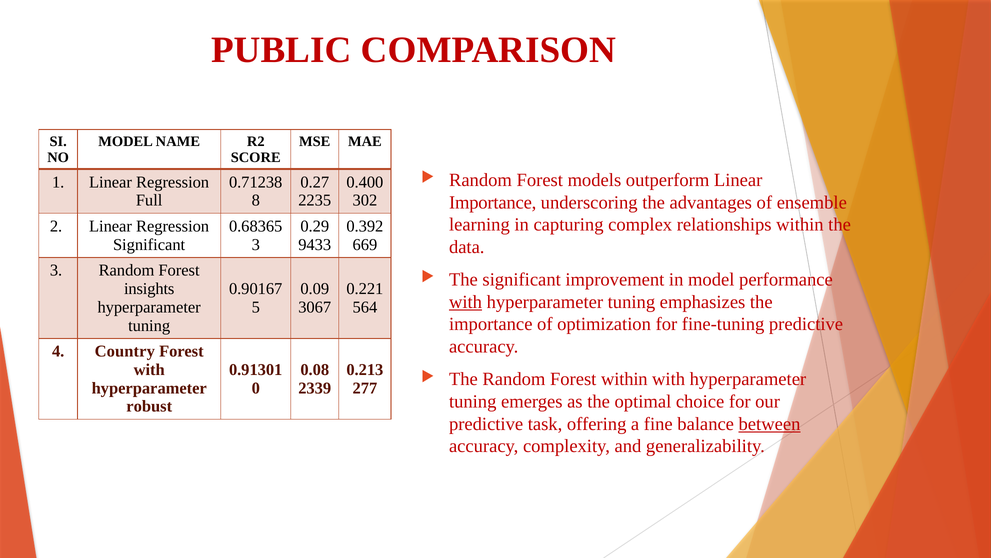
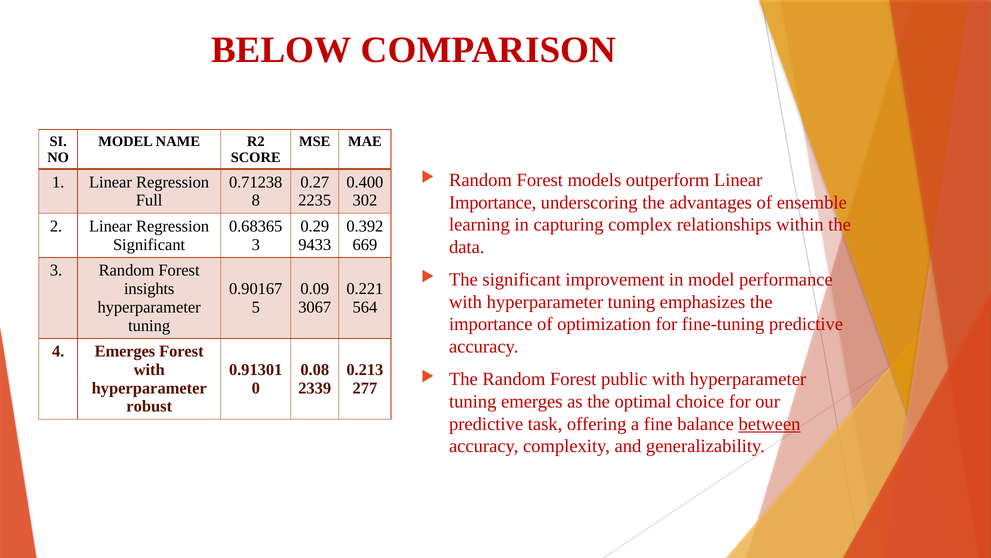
PUBLIC: PUBLIC -> BELOW
with at (466, 302) underline: present -> none
4 Country: Country -> Emerges
Forest within: within -> public
